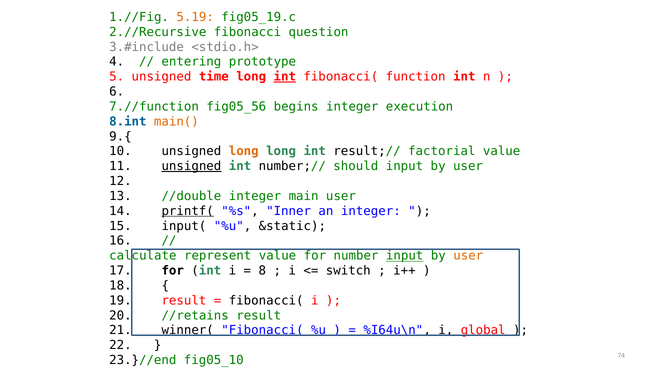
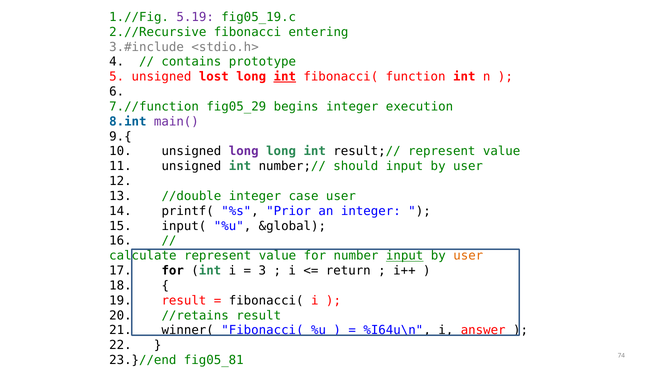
5.19 colour: orange -> purple
question: question -> entering
entering: entering -> contains
time: time -> lost
fig05_56: fig05_56 -> fig05_29
main( colour: orange -> purple
long at (244, 151) colour: orange -> purple
result;// factorial: factorial -> represent
unsigned at (191, 166) underline: present -> none
main: main -> case
printf( underline: present -> none
Inner: Inner -> Prior
&static: &static -> &global
8: 8 -> 3
switch: switch -> return
global: global -> answer
fig05_10: fig05_10 -> fig05_81
